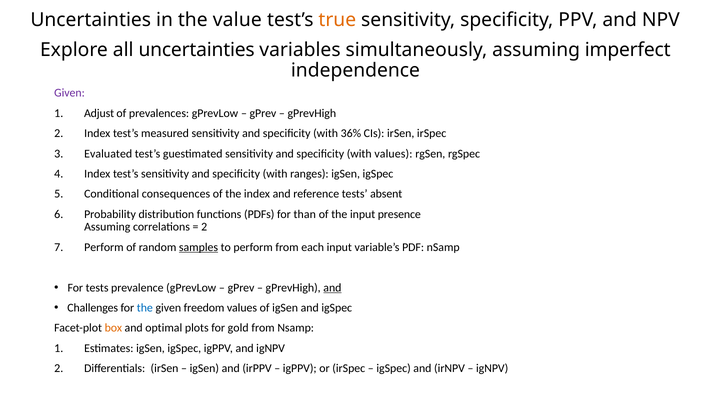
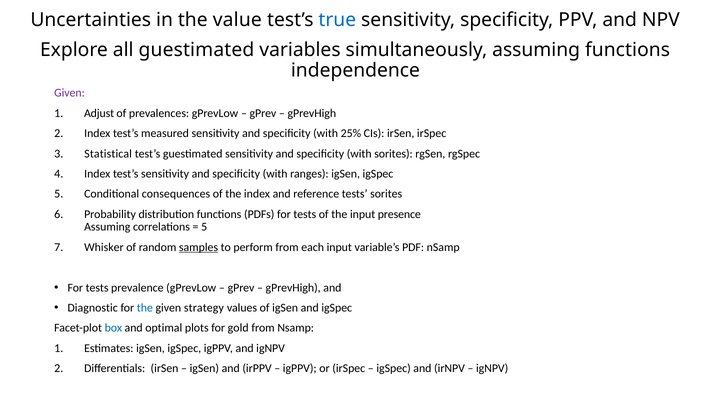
true colour: orange -> blue
all uncertainties: uncertainties -> guestimated
assuming imperfect: imperfect -> functions
36%: 36% -> 25%
Evaluated: Evaluated -> Statistical
with values: values -> sorites
tests absent: absent -> sorites
PDFs for than: than -> tests
2 at (204, 227): 2 -> 5
Perform at (104, 247): Perform -> Whisker
and at (332, 288) underline: present -> none
Challenges: Challenges -> Diagnostic
freedom: freedom -> strategy
box colour: orange -> blue
